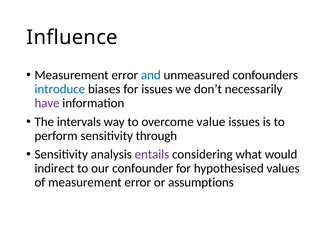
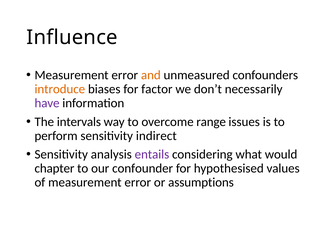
and colour: blue -> orange
introduce colour: blue -> orange
for issues: issues -> factor
value: value -> range
through: through -> indirect
indirect: indirect -> chapter
